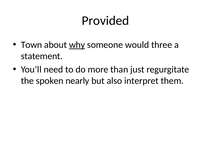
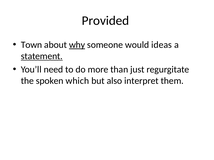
three: three -> ideas
statement underline: none -> present
nearly: nearly -> which
